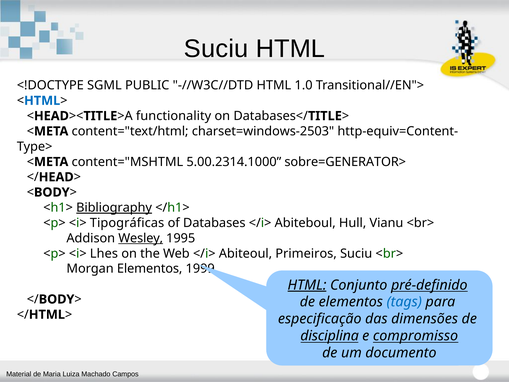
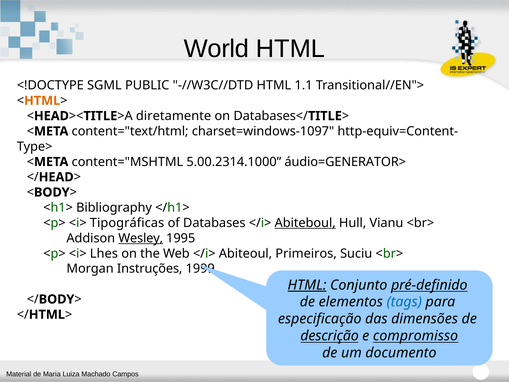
Suciu at (216, 49): Suciu -> World
1.0: 1.0 -> 1.1
HTML at (42, 101) colour: blue -> orange
functionality: functionality -> diretamente
charset=windows-2503: charset=windows-2503 -> charset=windows-1097
sobre=GENERATOR>: sobre=GENERATOR> -> áudio=GENERATOR>
Bibliography underline: present -> none
Abiteboul underline: none -> present
Morgan Elementos: Elementos -> Instruções
disciplina: disciplina -> descrição
